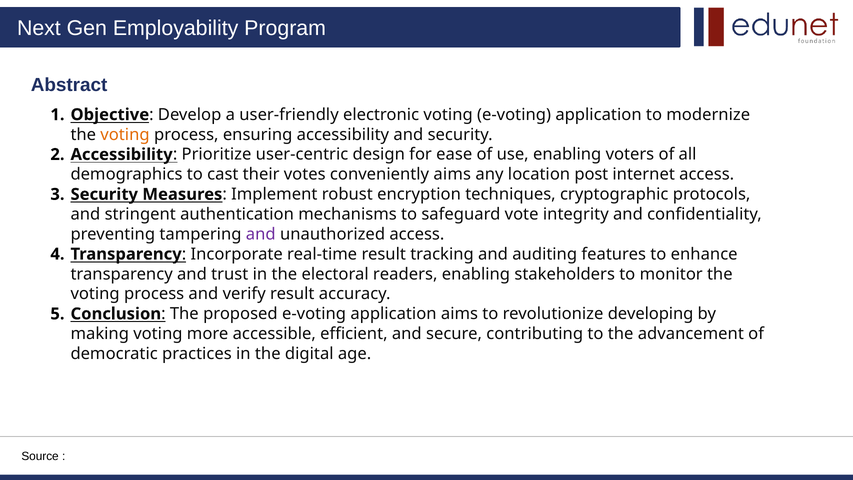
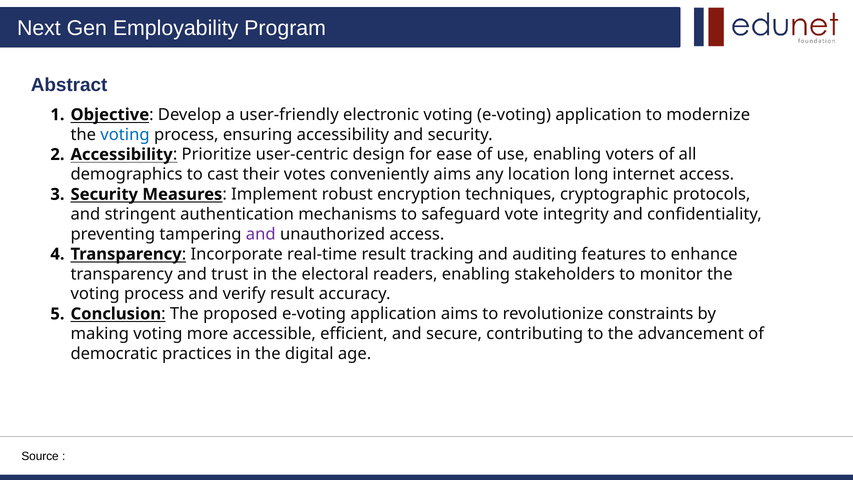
voting at (125, 135) colour: orange -> blue
post: post -> long
developing: developing -> constraints
